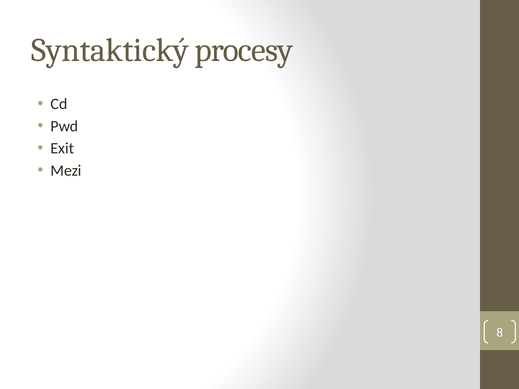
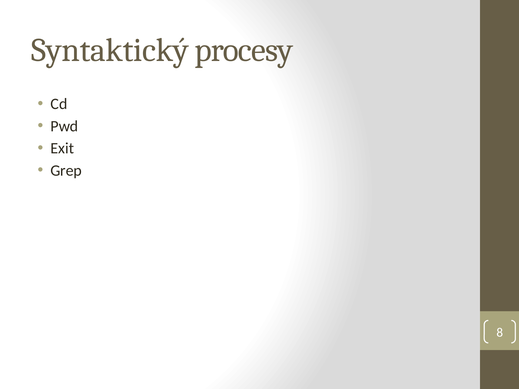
Mezi: Mezi -> Grep
